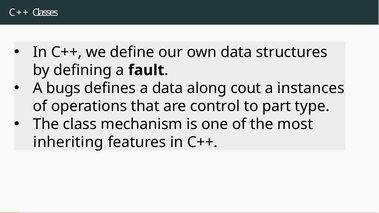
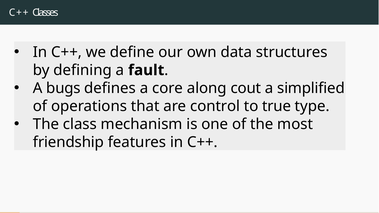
a data: data -> core
instances: instances -> simplified
part: part -> true
inheriting: inheriting -> friendship
